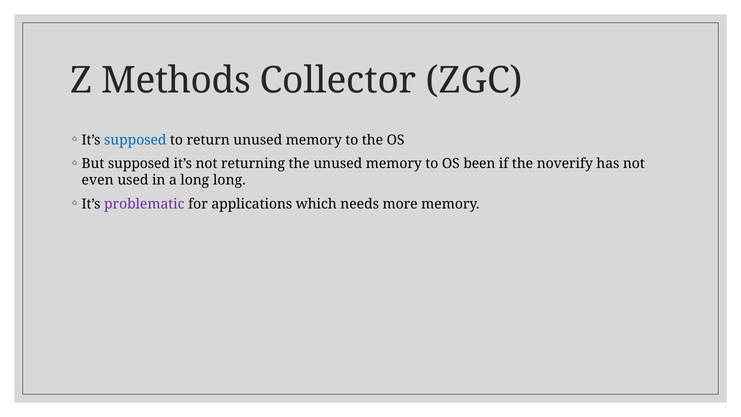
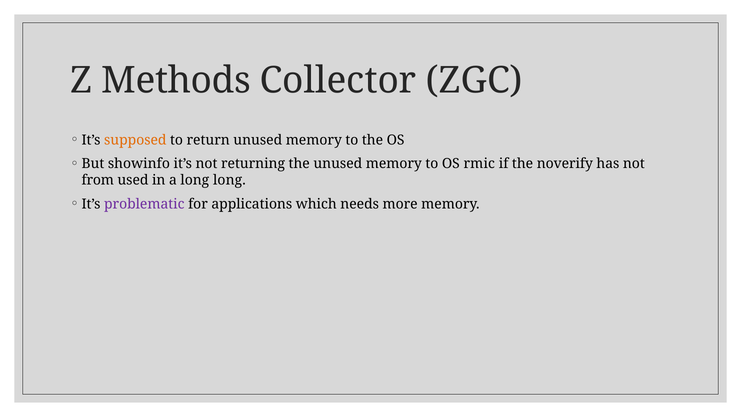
supposed at (135, 140) colour: blue -> orange
But supposed: supposed -> showinfo
been: been -> rmic
even: even -> from
